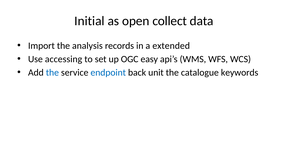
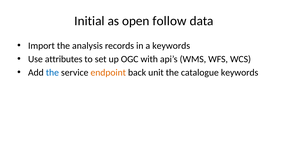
collect: collect -> follow
a extended: extended -> keywords
accessing: accessing -> attributes
easy: easy -> with
endpoint colour: blue -> orange
